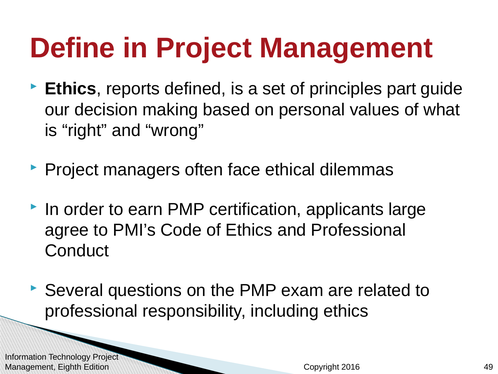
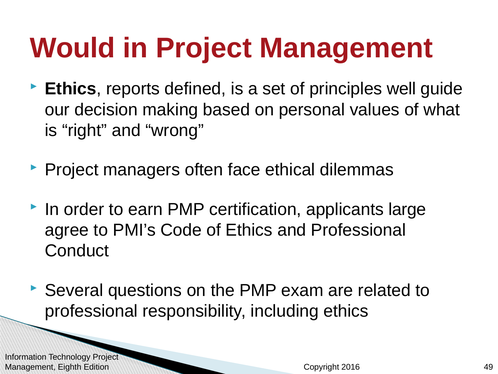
Define: Define -> Would
part: part -> well
